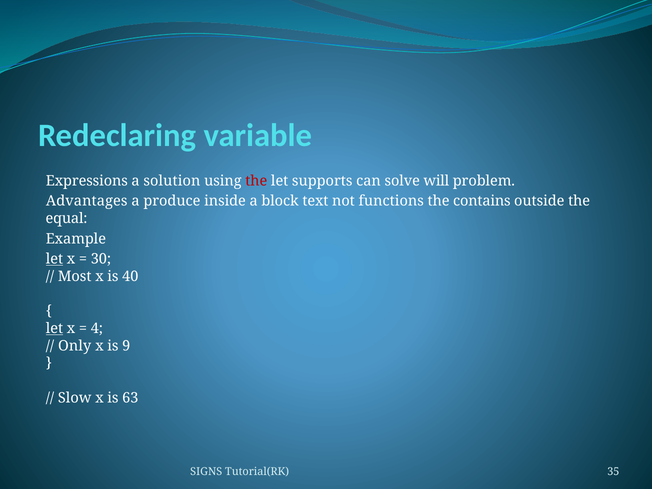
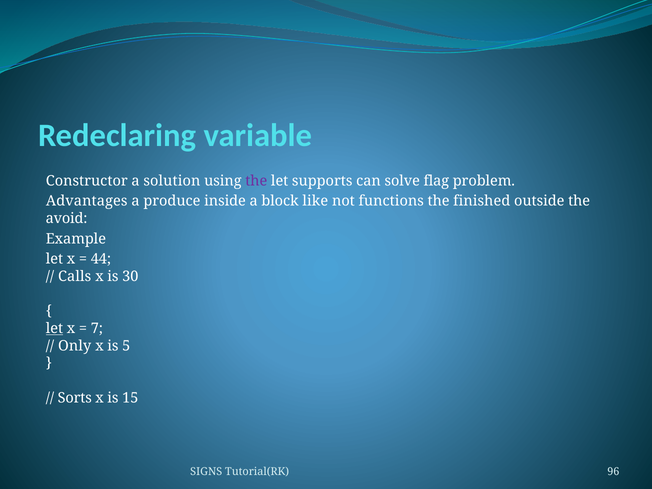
Expressions: Expressions -> Constructor
the at (256, 181) colour: red -> purple
will: will -> flag
text: text -> like
contains: contains -> finished
equal: equal -> avoid
let at (54, 259) underline: present -> none
30: 30 -> 44
Most: Most -> Calls
40: 40 -> 30
4: 4 -> 7
9: 9 -> 5
Slow: Slow -> Sorts
63: 63 -> 15
35: 35 -> 96
